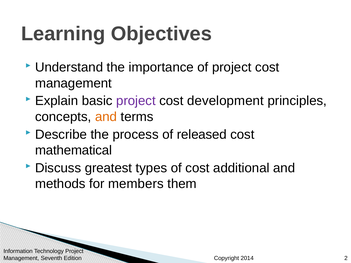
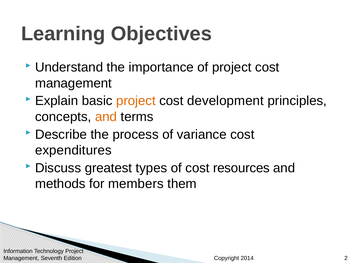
project at (136, 101) colour: purple -> orange
released: released -> variance
mathematical: mathematical -> expenditures
additional: additional -> resources
